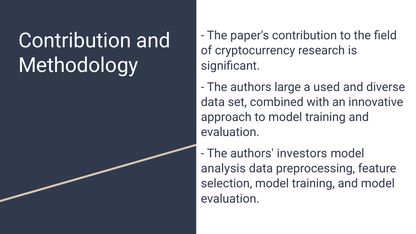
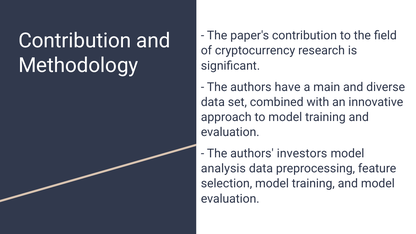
large: large -> have
used: used -> main
